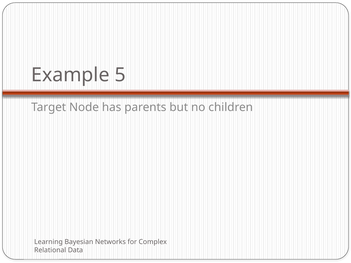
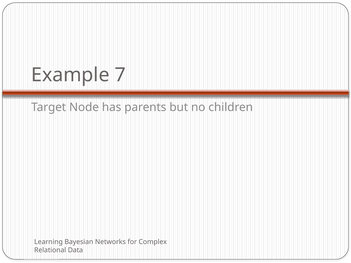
5: 5 -> 7
